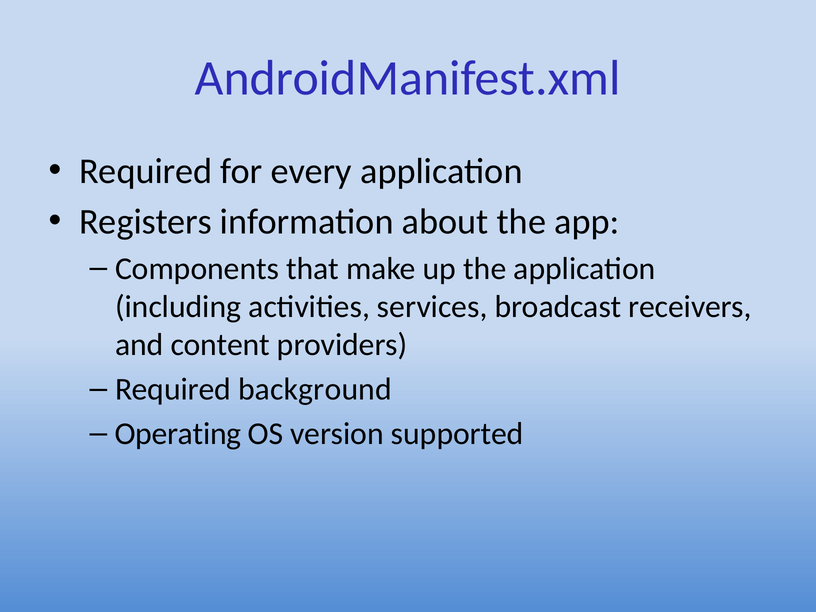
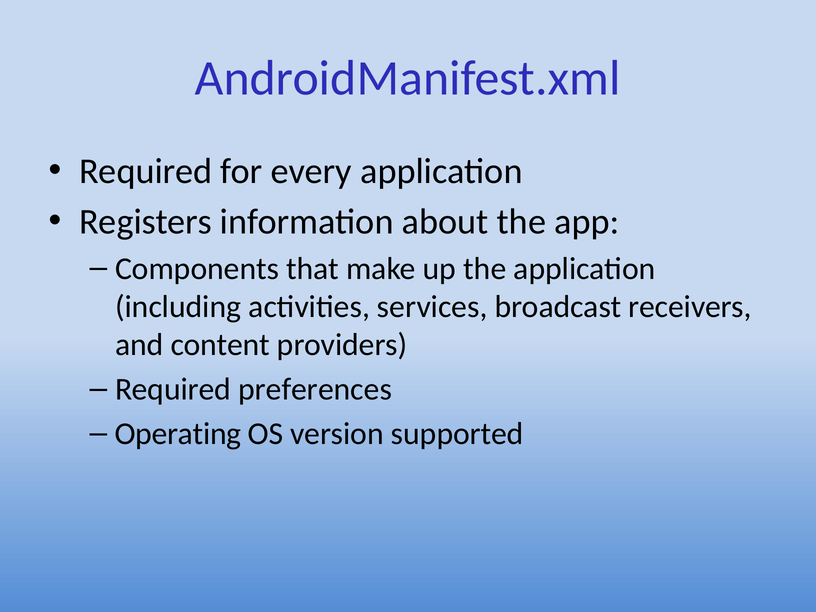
background: background -> preferences
